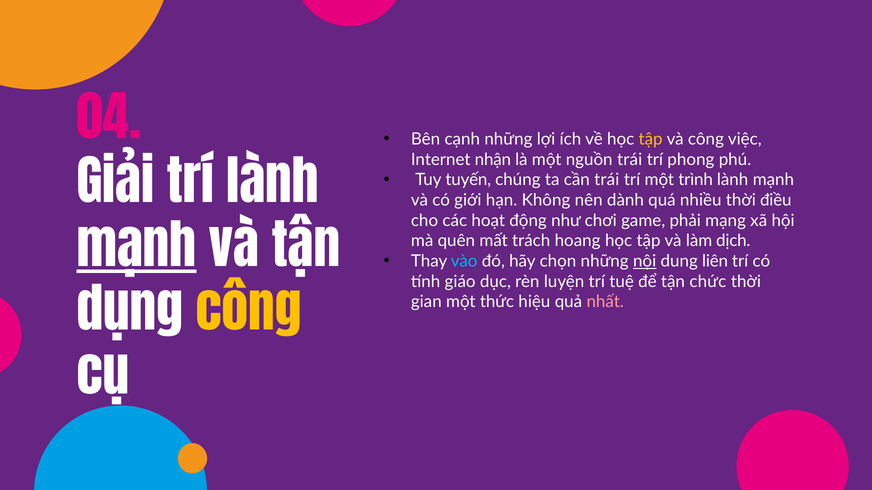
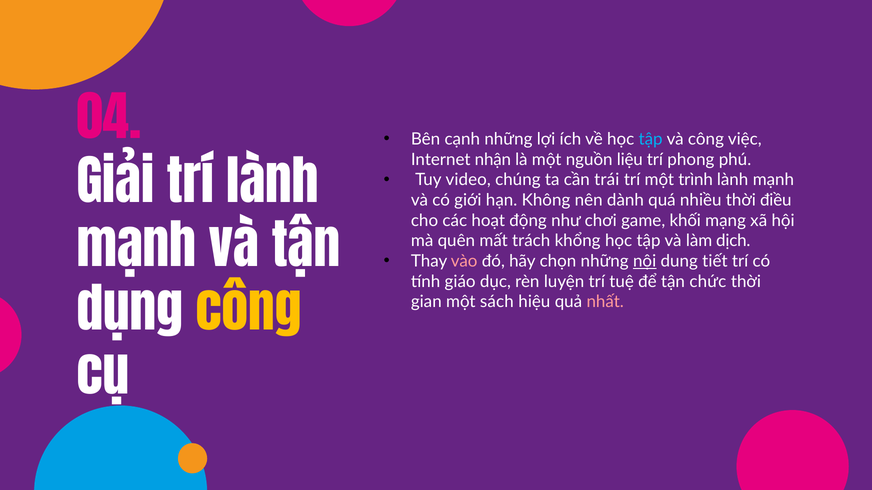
tập at (651, 139) colour: yellow -> light blue
nguồn trái: trái -> liệu
tuyến: tuyến -> video
phải: phải -> khối
mạnh at (137, 249) underline: present -> none
hoang: hoang -> khổng
vào colour: light blue -> pink
liên: liên -> tiết
thức: thức -> sách
